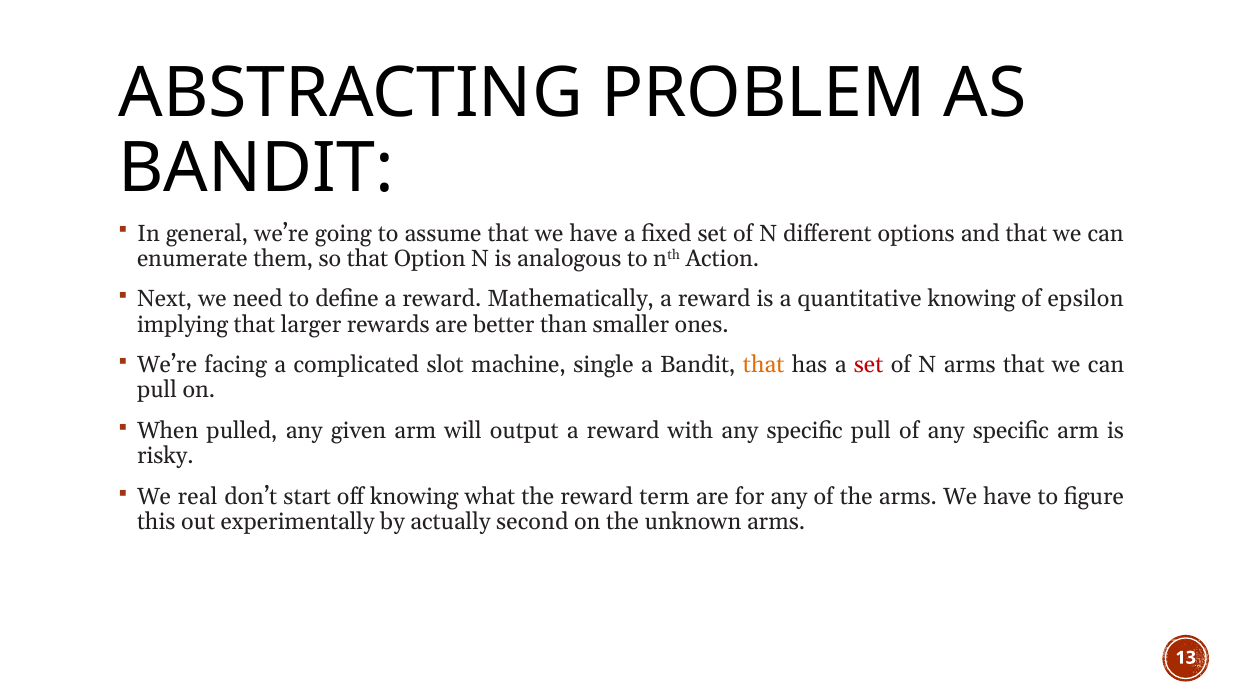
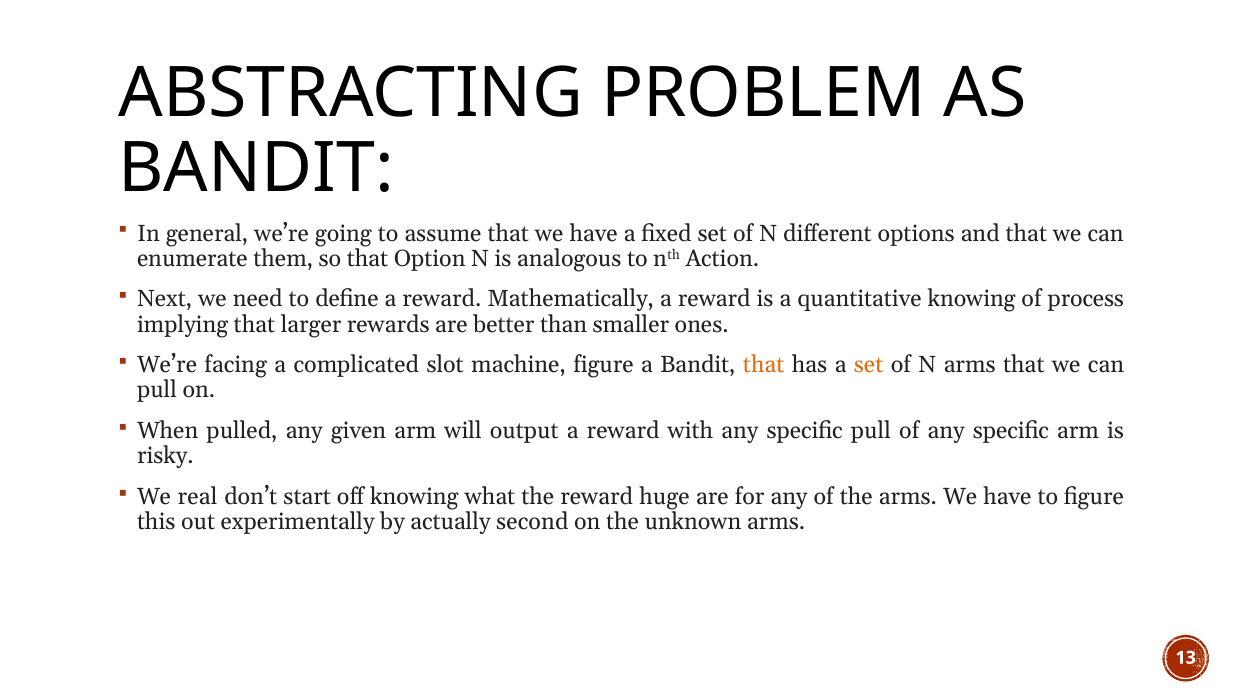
epsilon: epsilon -> process
machine single: single -> figure
set at (869, 365) colour: red -> orange
term: term -> huge
